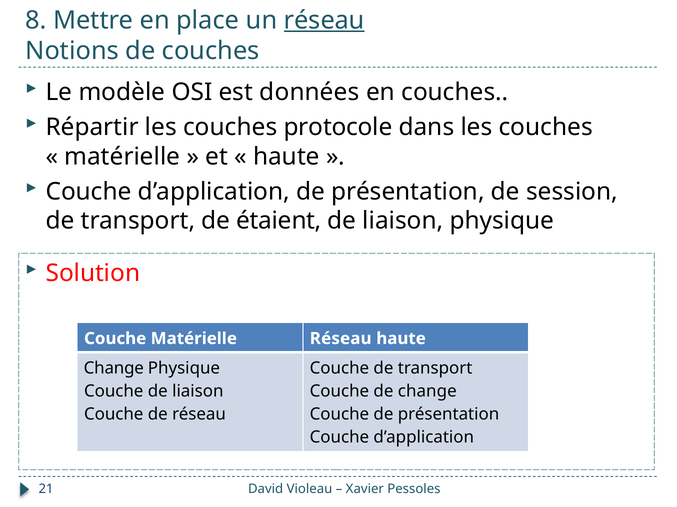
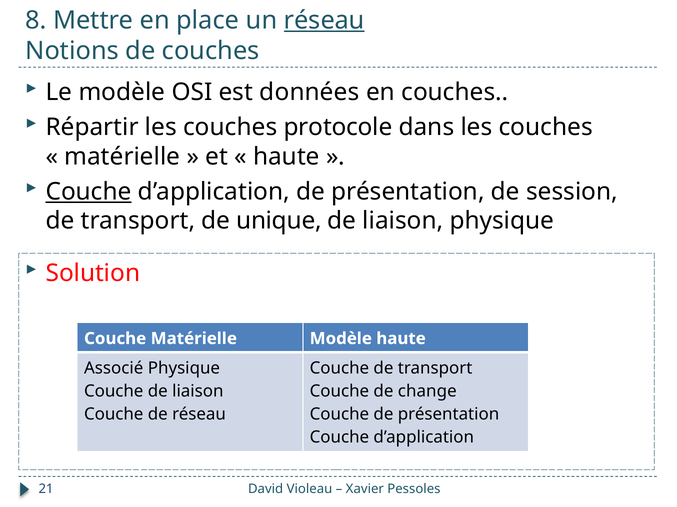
Couche at (89, 192) underline: none -> present
étaient: étaient -> unique
Matérielle Réseau: Réseau -> Modèle
Change at (114, 369): Change -> Associé
